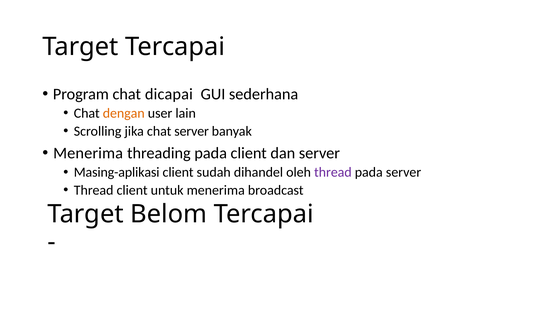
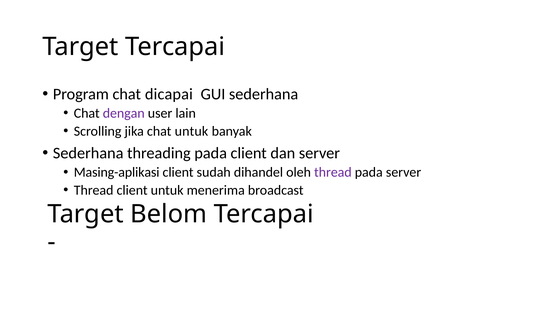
dengan colour: orange -> purple
chat server: server -> untuk
Menerima at (88, 153): Menerima -> Sederhana
